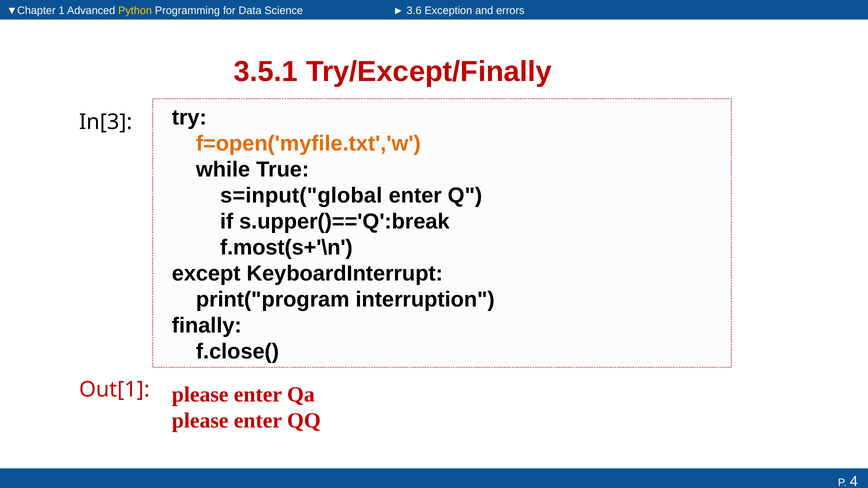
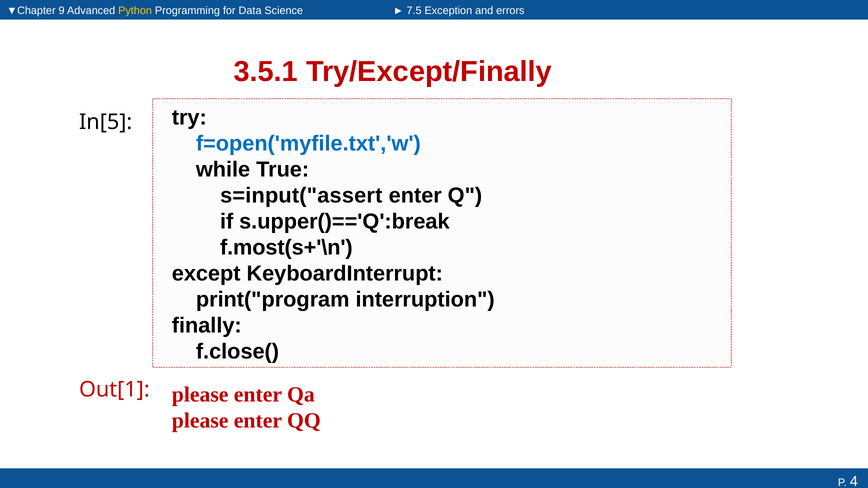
1: 1 -> 9
3.6: 3.6 -> 7.5
In[3: In[3 -> In[5
f=open('myfile.txt','w colour: orange -> blue
s=input("global: s=input("global -> s=input("assert
